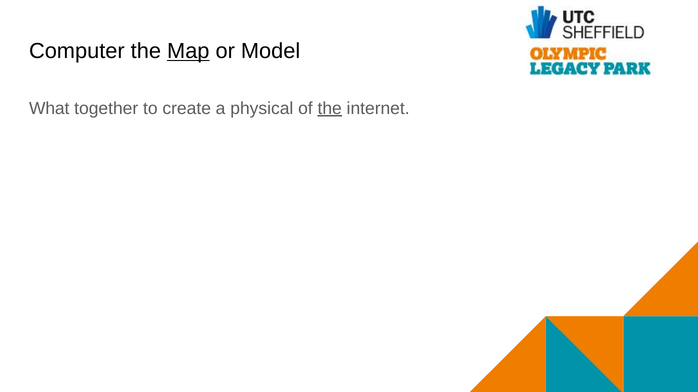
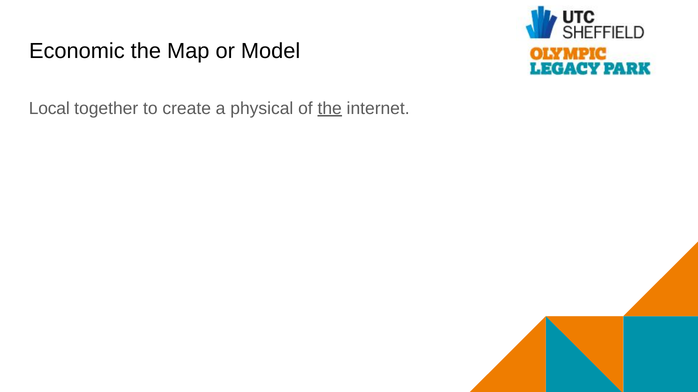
Computer: Computer -> Economic
Map underline: present -> none
What: What -> Local
